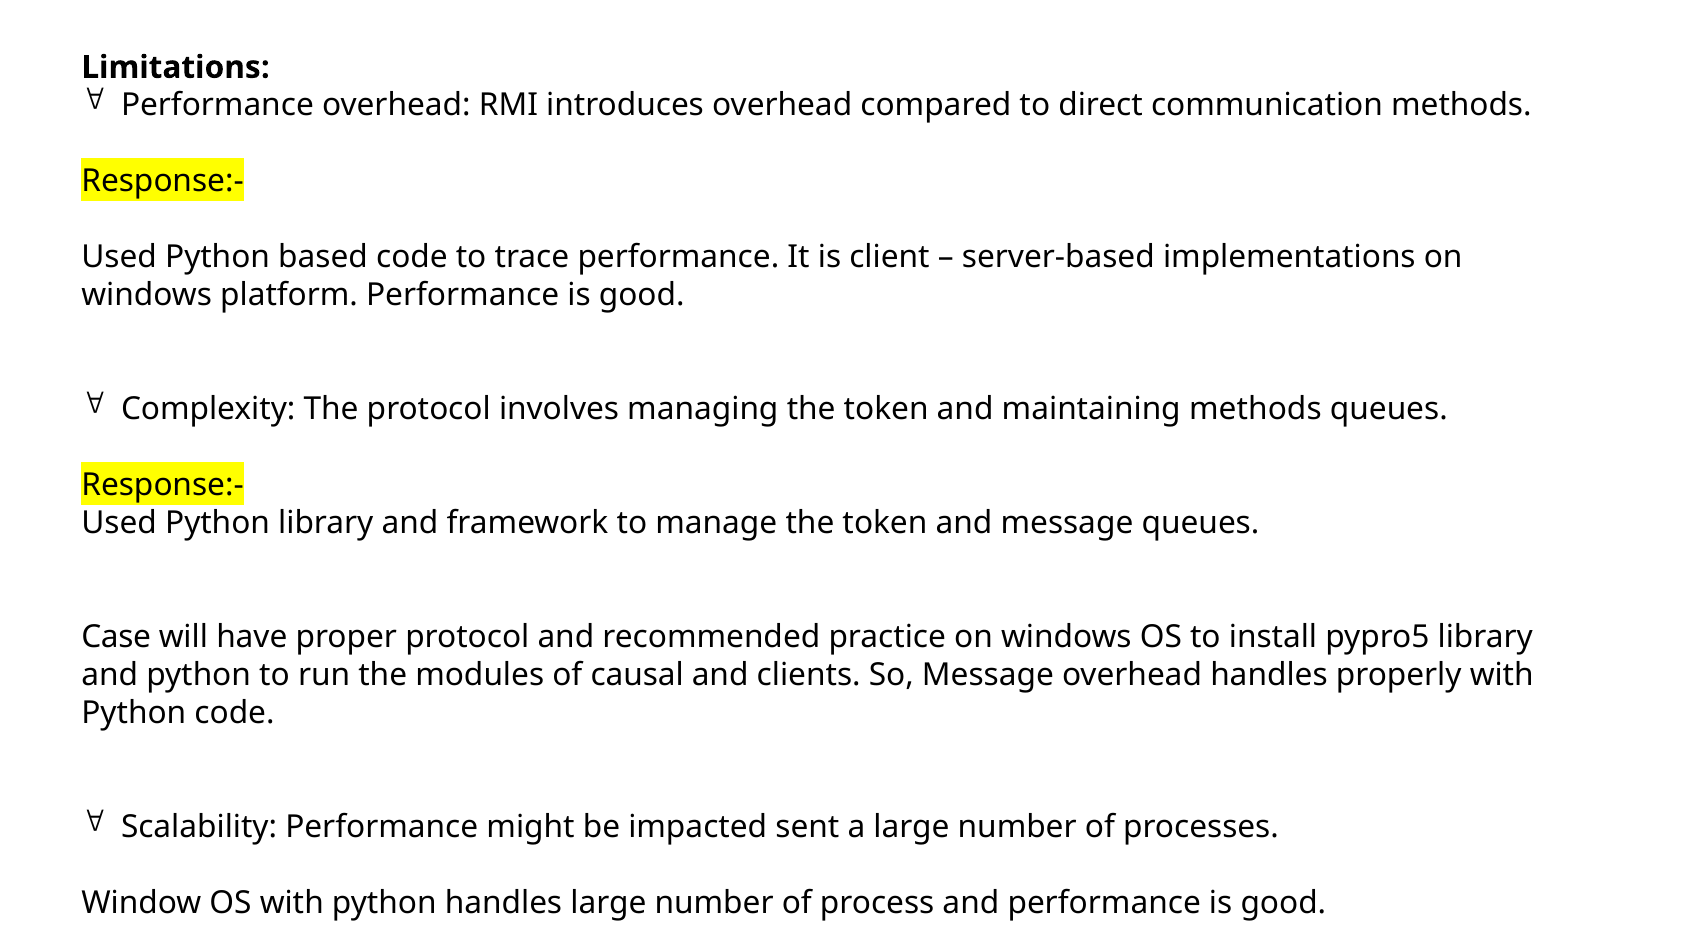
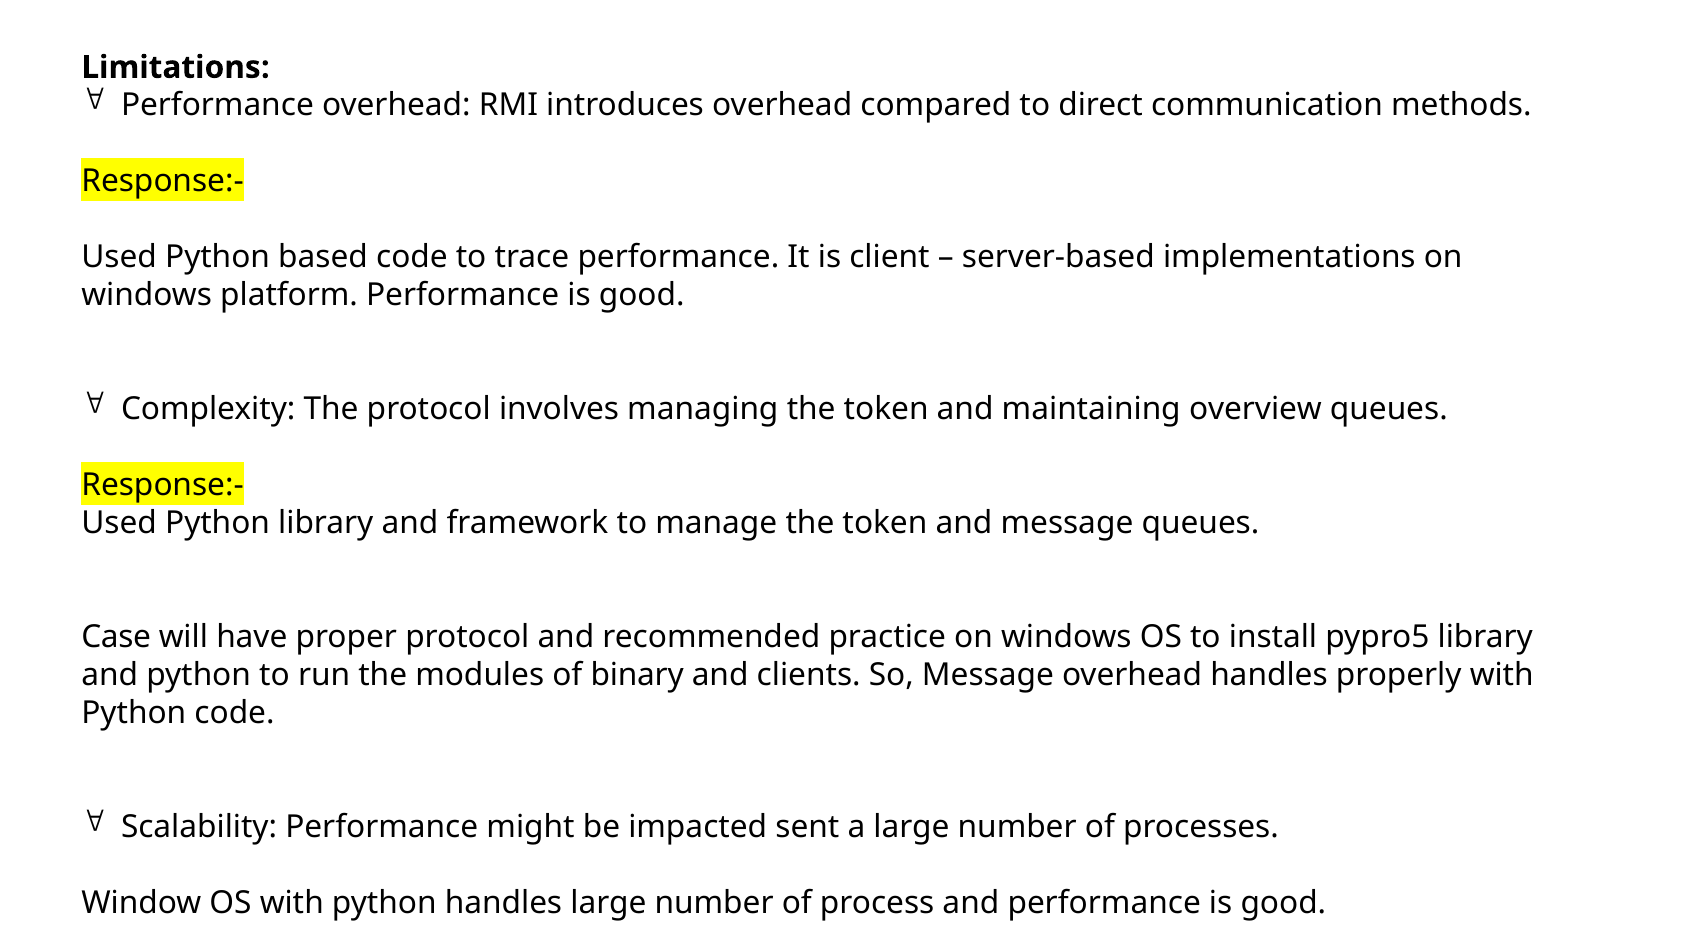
maintaining methods: methods -> overview
causal: causal -> binary
